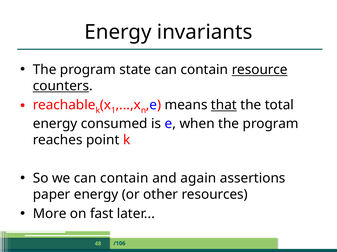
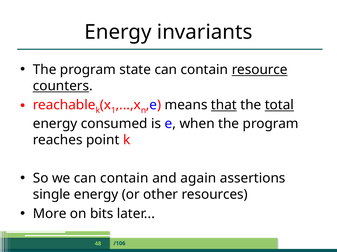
total underline: none -> present
paper: paper -> single
fast: fast -> bits
